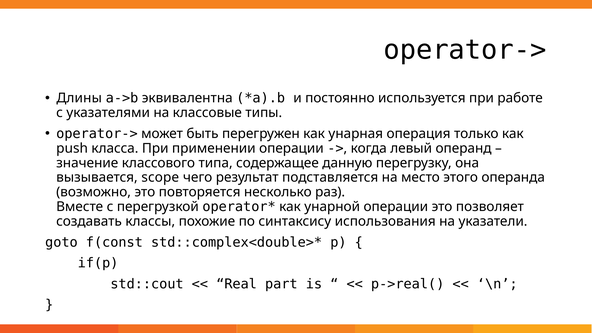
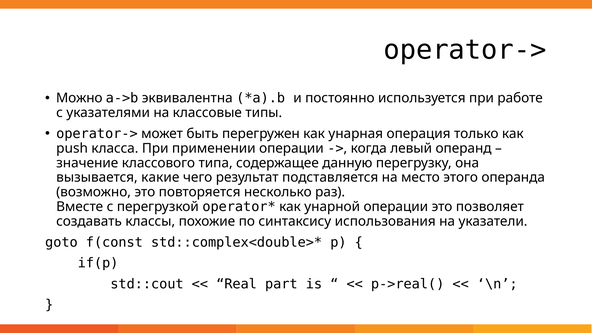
Длины: Длины -> Можно
scope: scope -> какие
